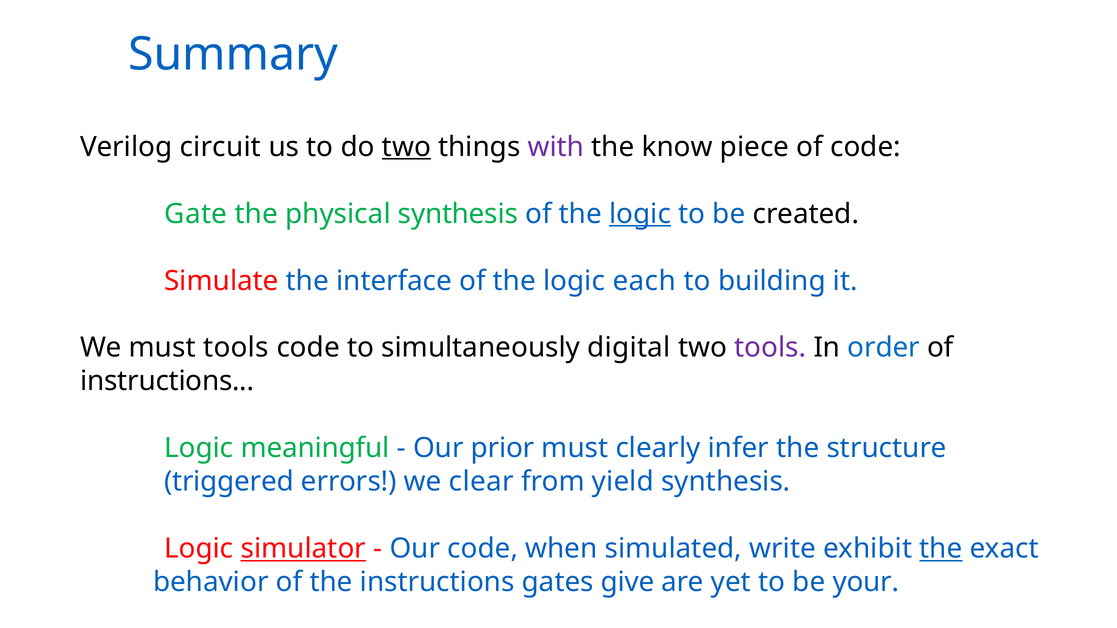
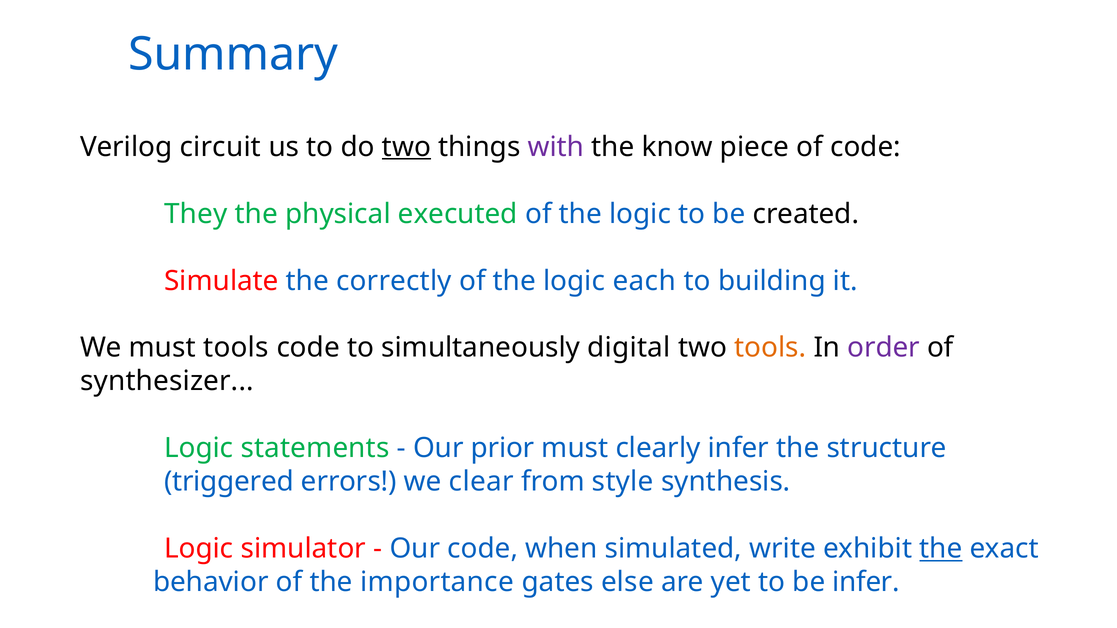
Gate: Gate -> They
physical synthesis: synthesis -> executed
logic at (640, 214) underline: present -> none
interface: interface -> correctly
tools at (770, 348) colour: purple -> orange
order colour: blue -> purple
instructions at (167, 381): instructions -> synthesizer
meaningful: meaningful -> statements
yield: yield -> style
simulator underline: present -> none
the instructions: instructions -> importance
give: give -> else
be your: your -> infer
